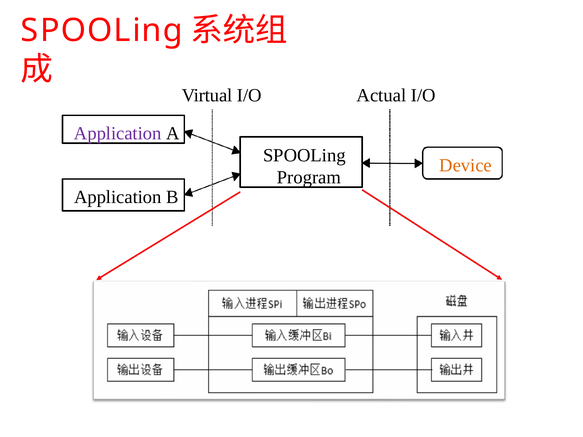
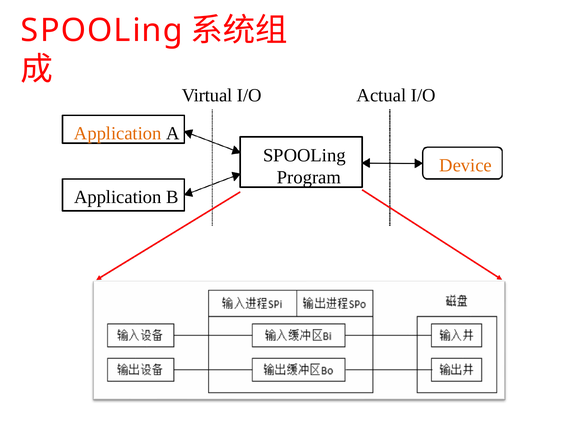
Application at (118, 133) colour: purple -> orange
